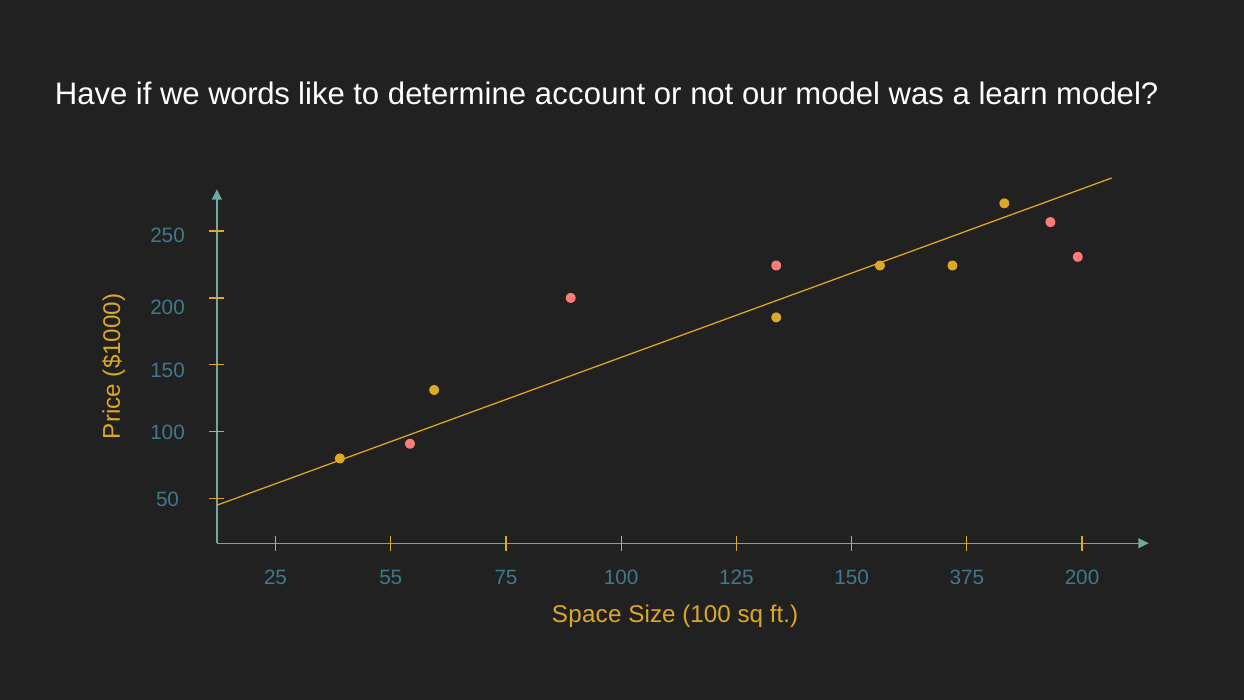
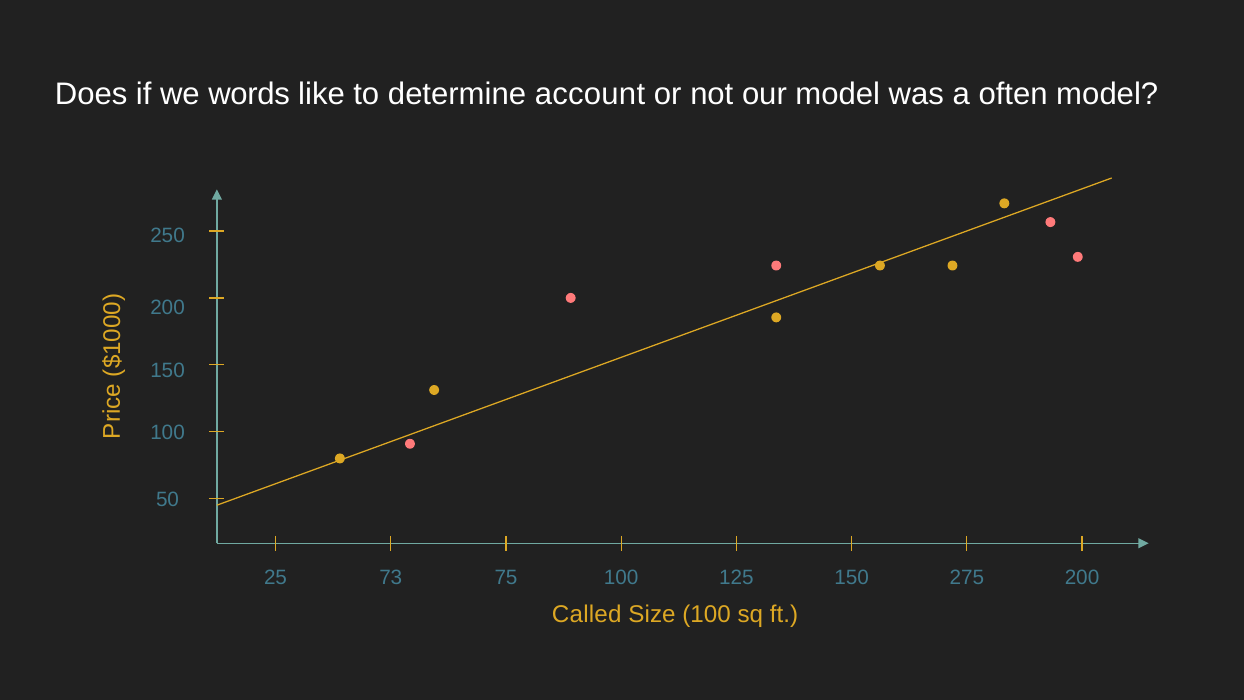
Have: Have -> Does
learn: learn -> often
55: 55 -> 73
375: 375 -> 275
Space: Space -> Called
